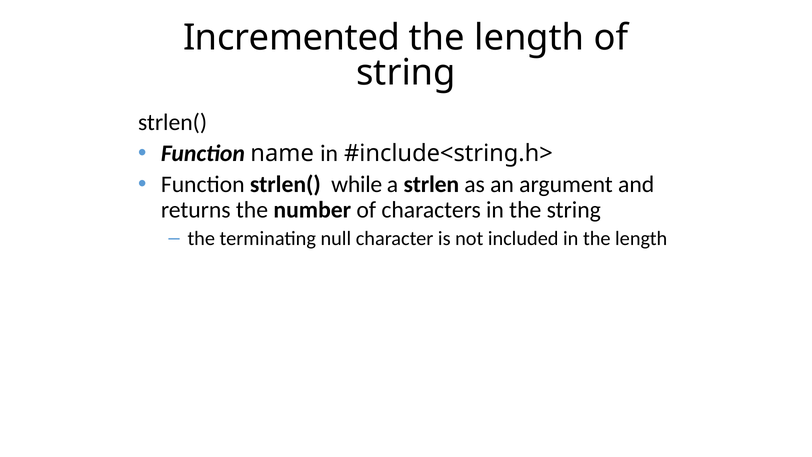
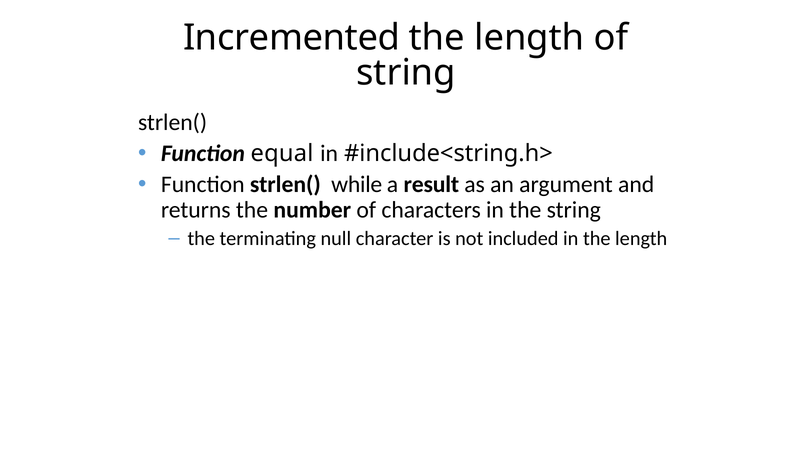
name: name -> equal
strlen: strlen -> result
